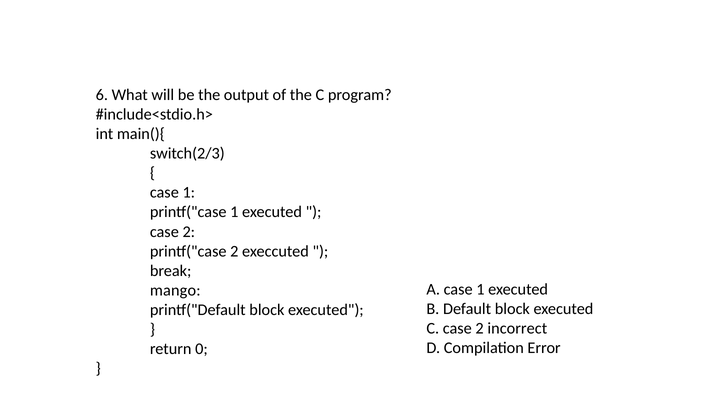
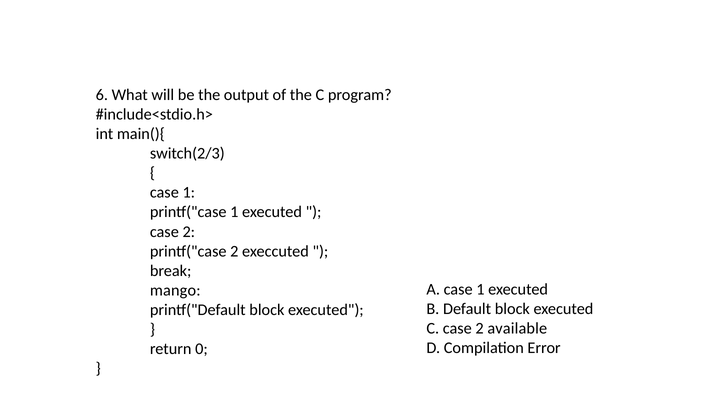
incorrect: incorrect -> available
